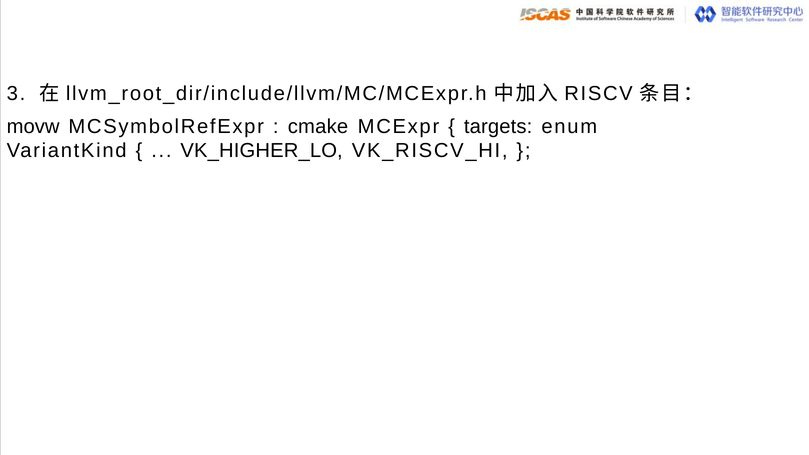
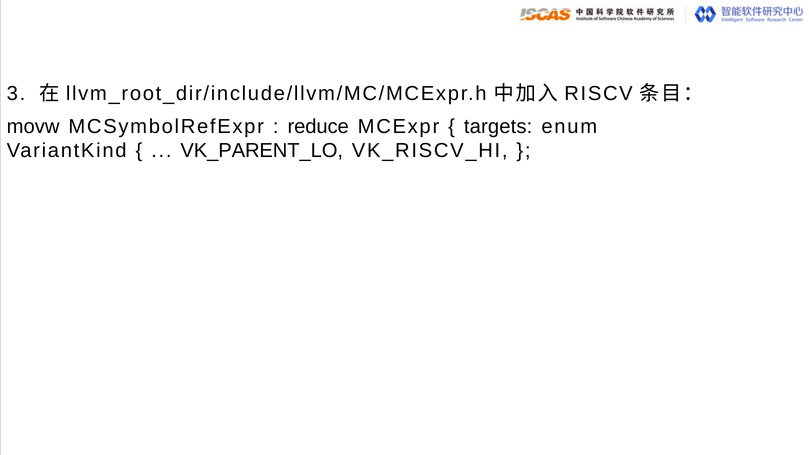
cmake: cmake -> reduce
VK_HIGHER_LO: VK_HIGHER_LO -> VK_PARENT_LO
